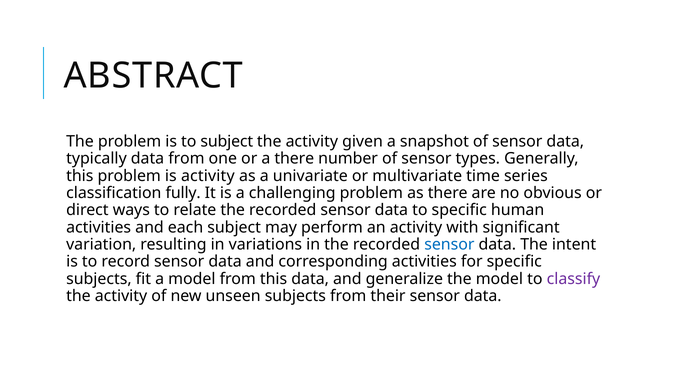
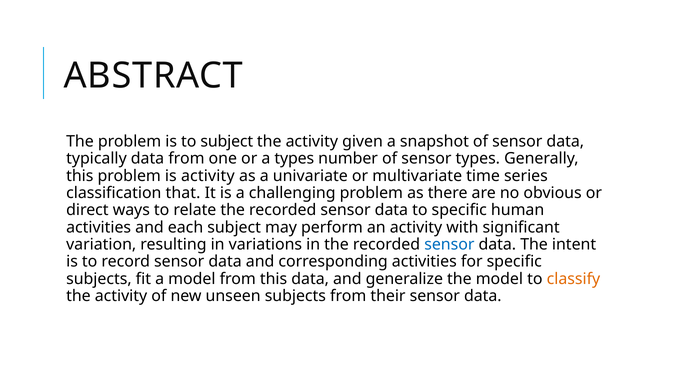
a there: there -> types
fully: fully -> that
classify colour: purple -> orange
